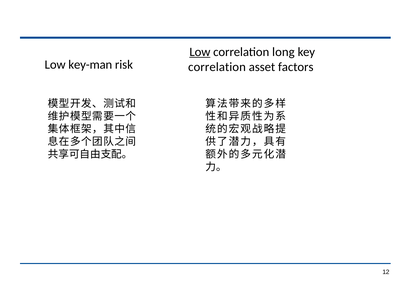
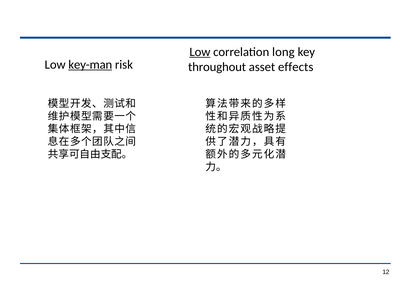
key-man underline: none -> present
correlation at (217, 67): correlation -> throughout
factors: factors -> effects
